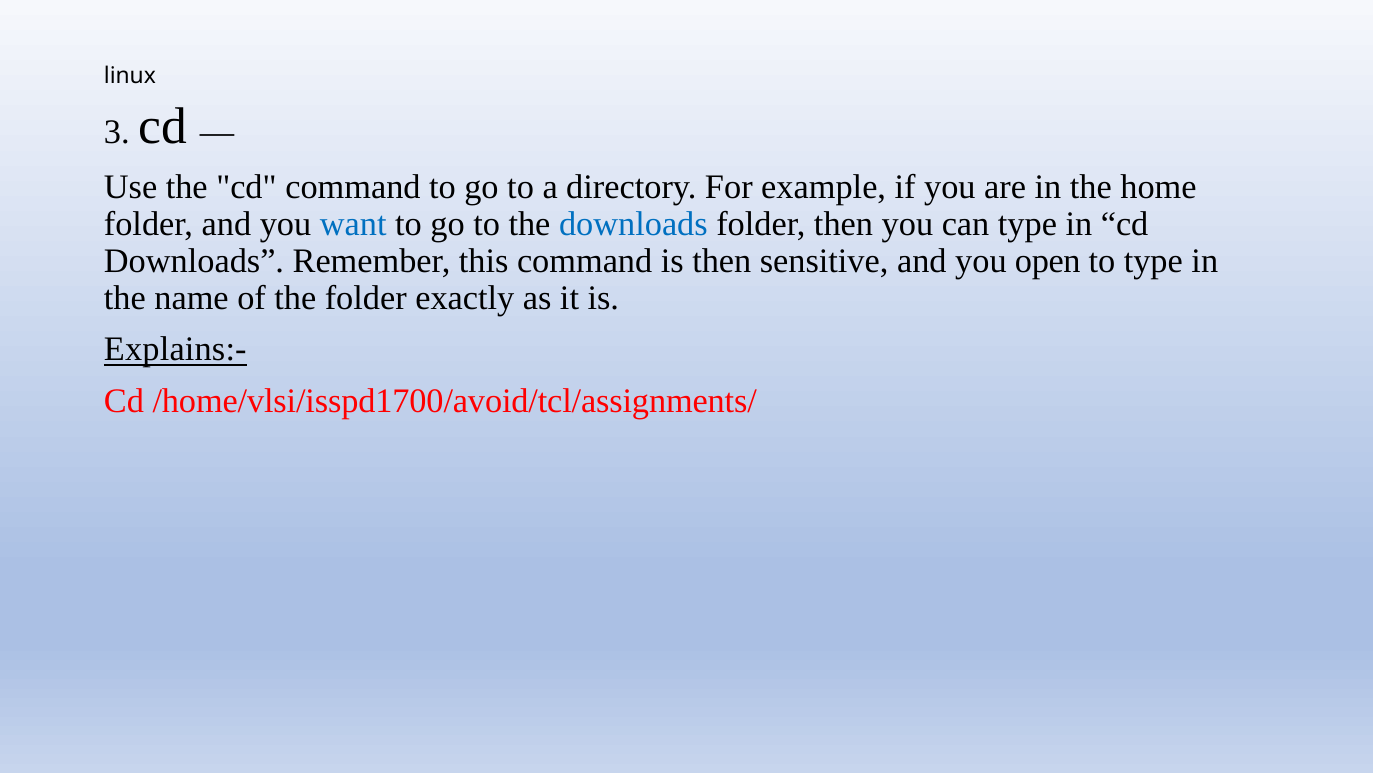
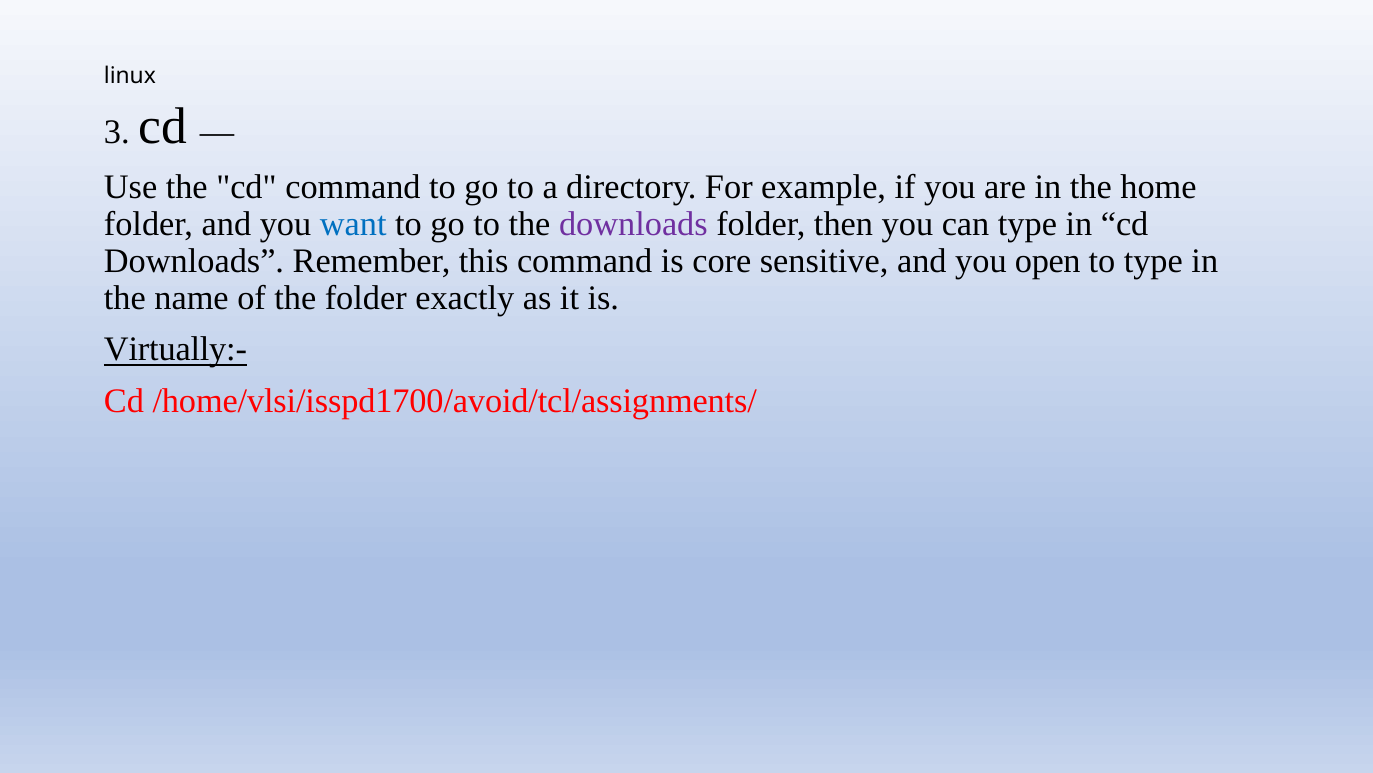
downloads at (633, 224) colour: blue -> purple
is then: then -> core
Explains:-: Explains:- -> Virtually:-
